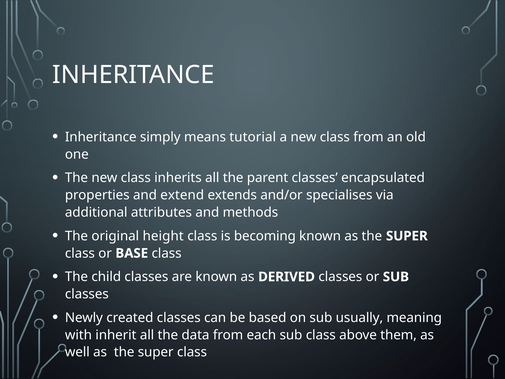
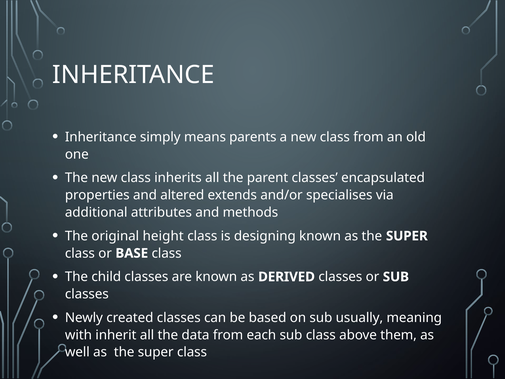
tutorial: tutorial -> parents
extend: extend -> altered
becoming: becoming -> designing
